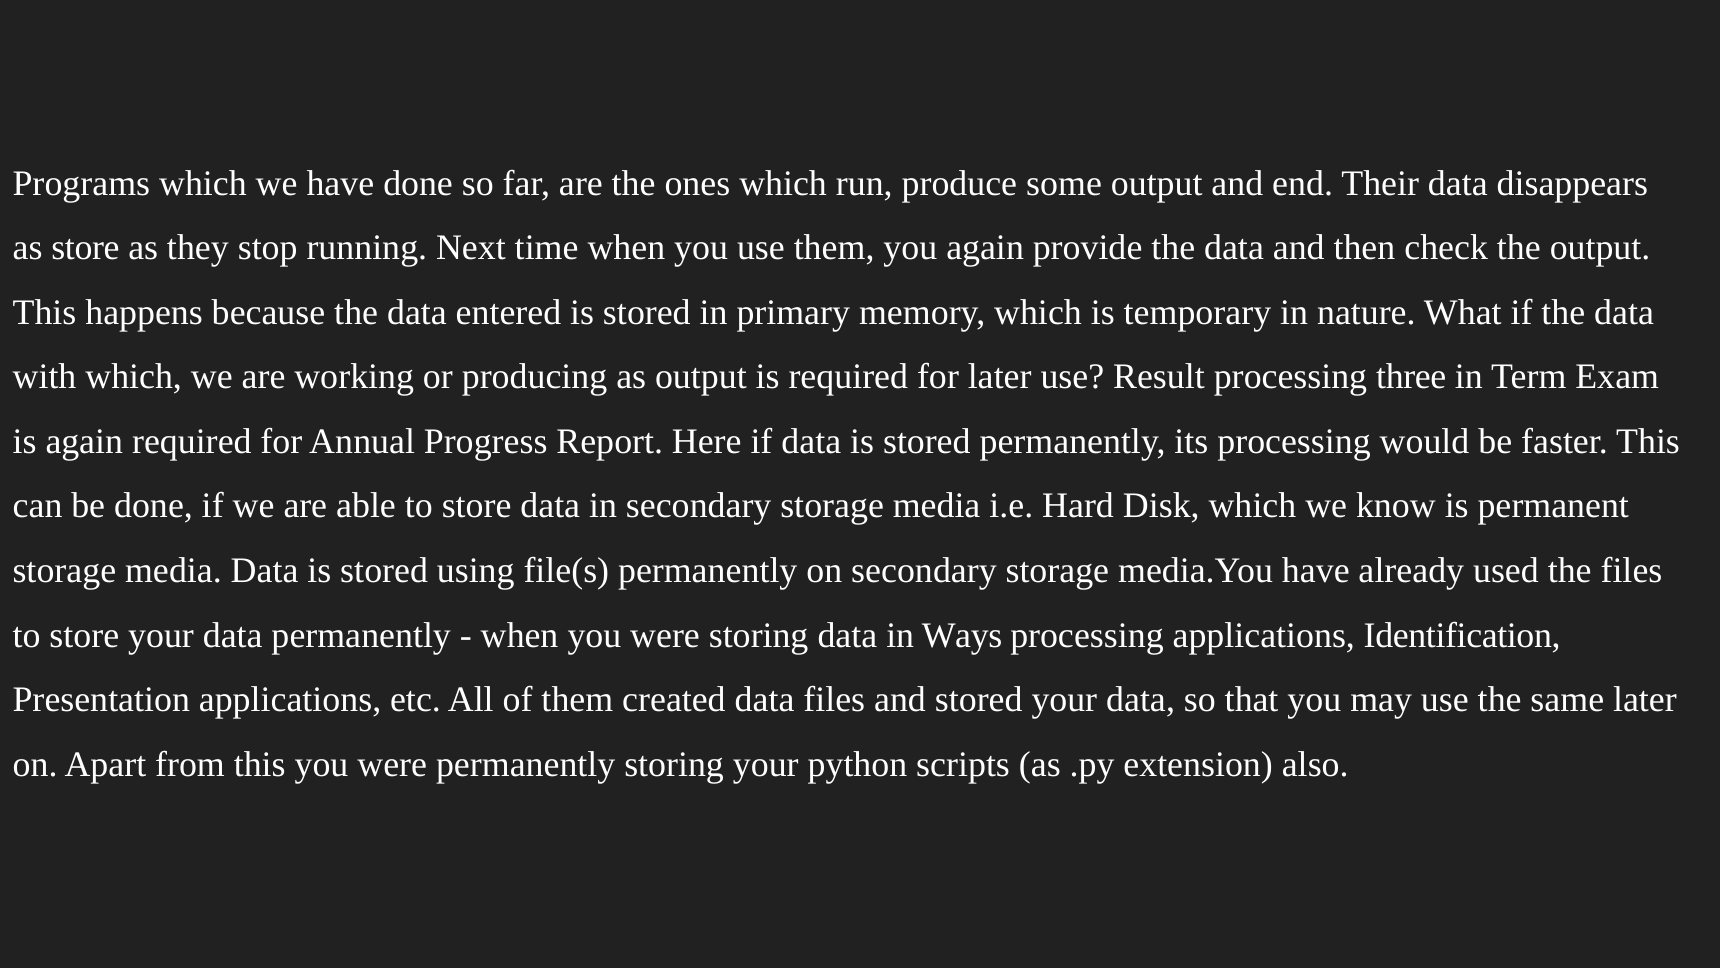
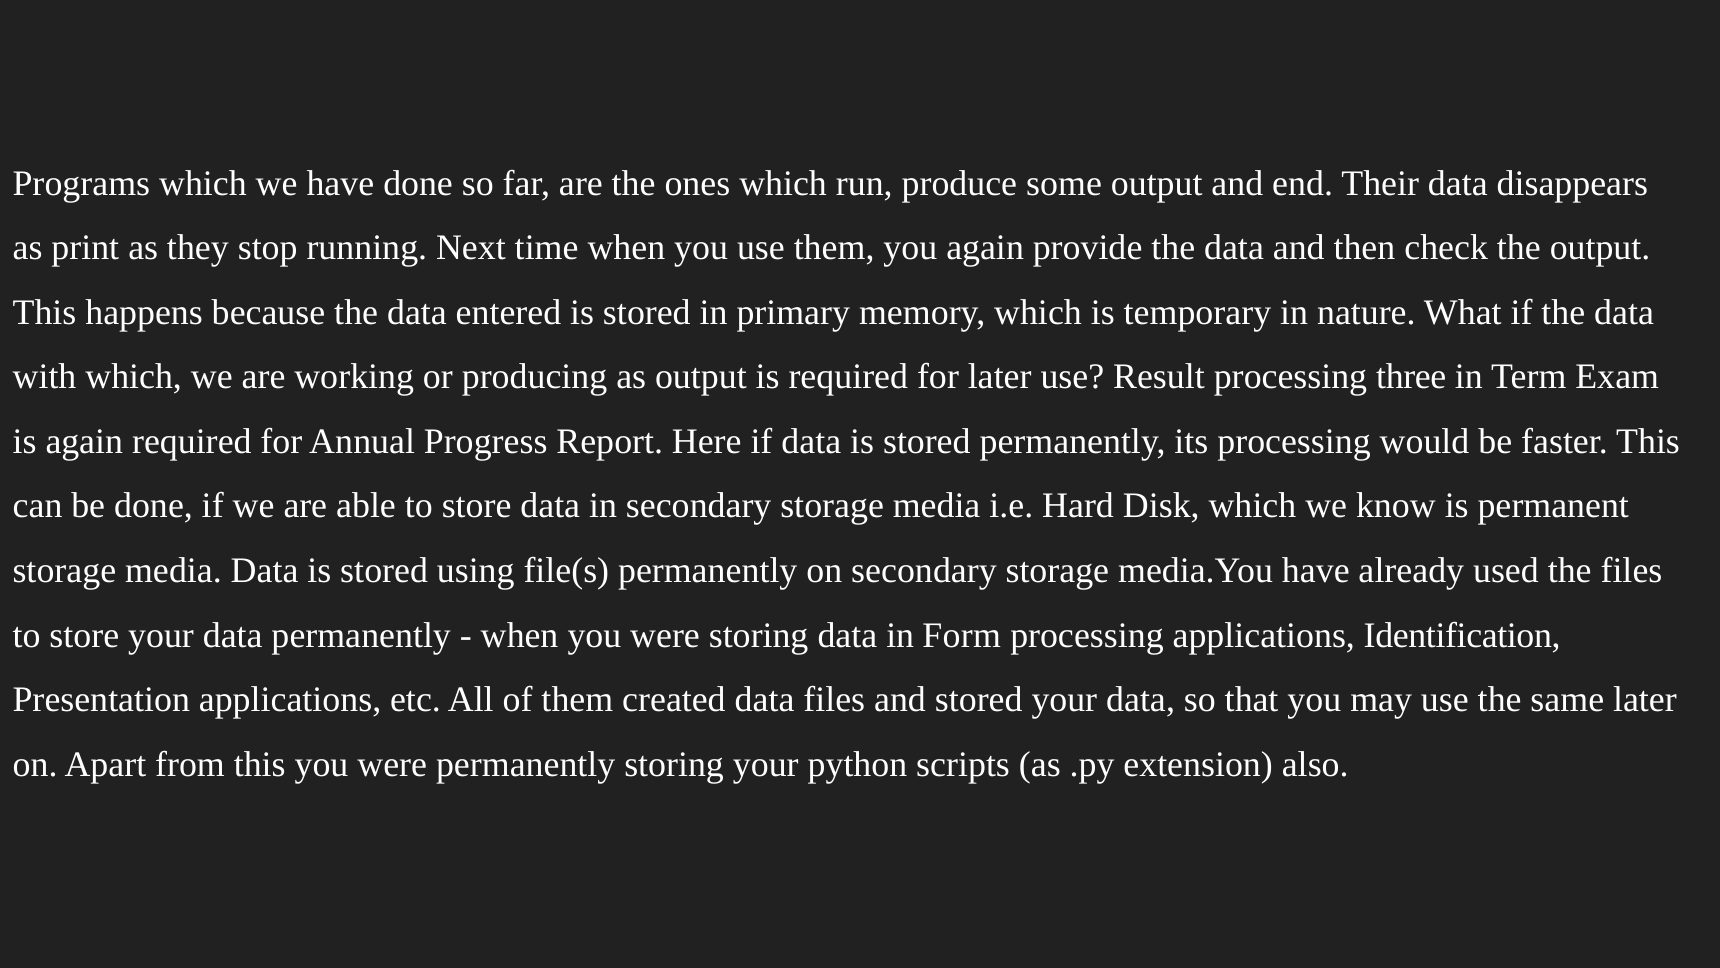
as store: store -> print
Ways: Ways -> Form
